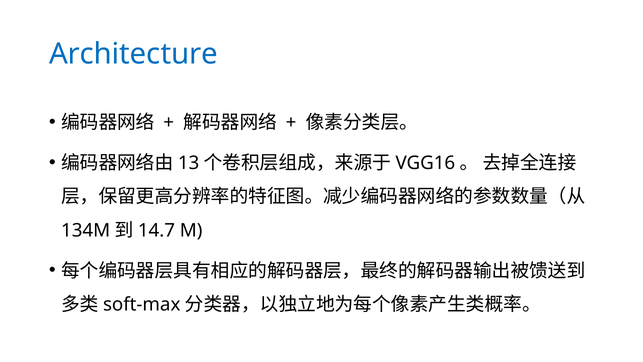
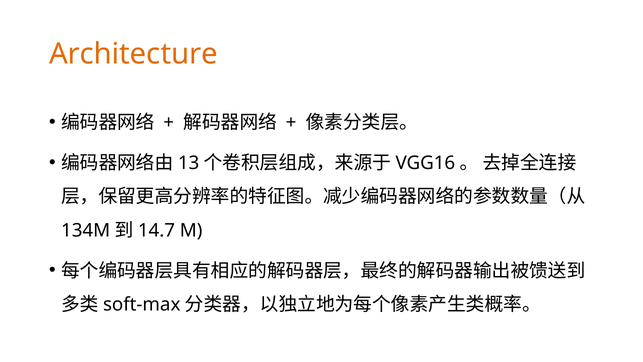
Architecture colour: blue -> orange
